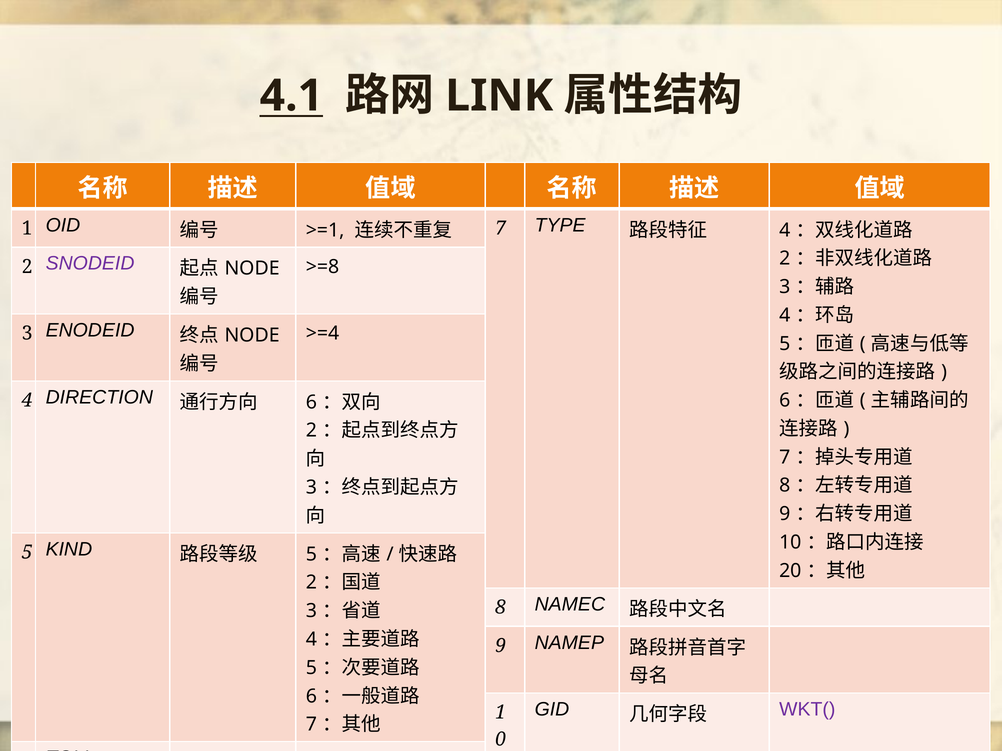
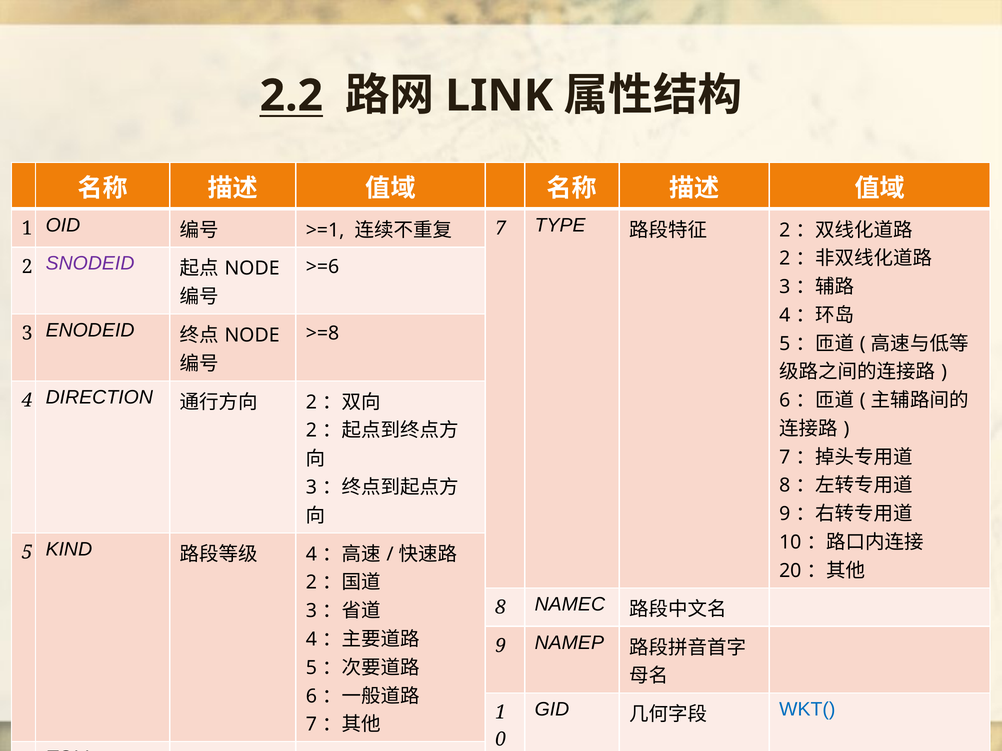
4.1: 4.1 -> 2.2
4 at (785, 230): 4 -> 2
>=8: >=8 -> >=6
>=4: >=4 -> >=8
6 at (311, 402): 6 -> 2
5 at (311, 555): 5 -> 4
WKT( colour: purple -> blue
